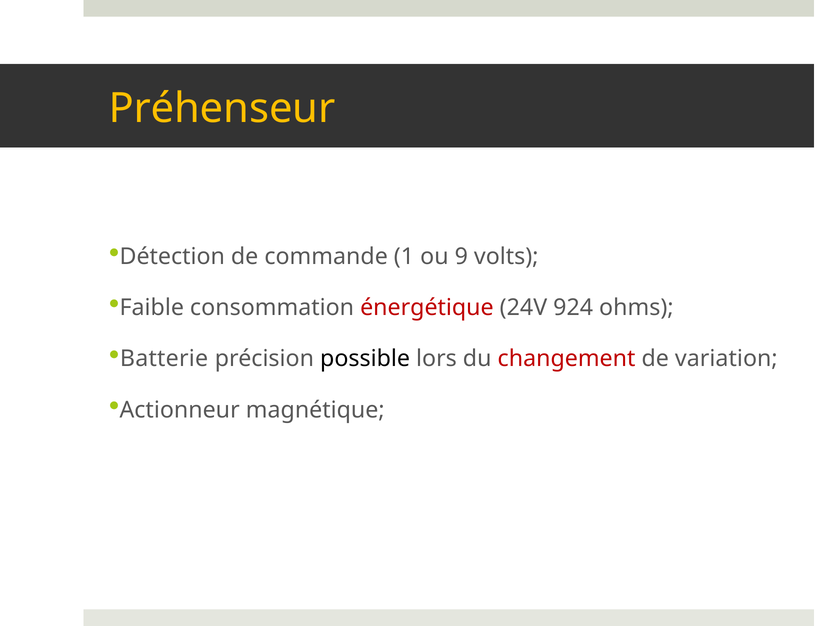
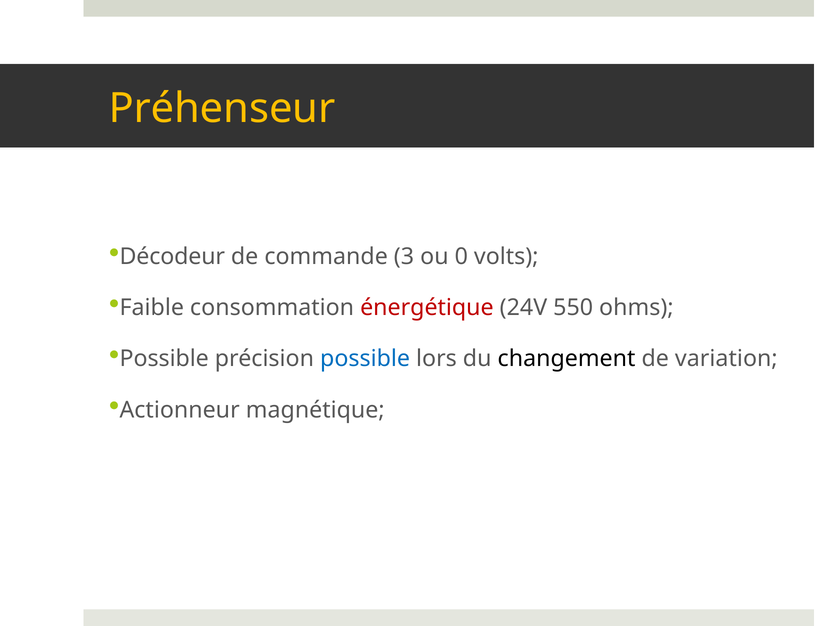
Détection: Détection -> Décodeur
1: 1 -> 3
9: 9 -> 0
924: 924 -> 550
Batterie at (164, 359): Batterie -> Possible
possible at (365, 359) colour: black -> blue
changement colour: red -> black
